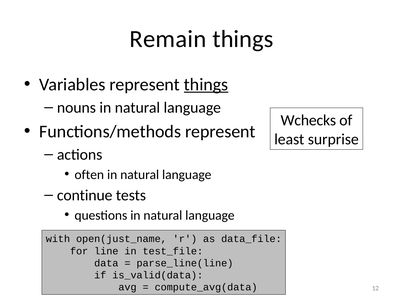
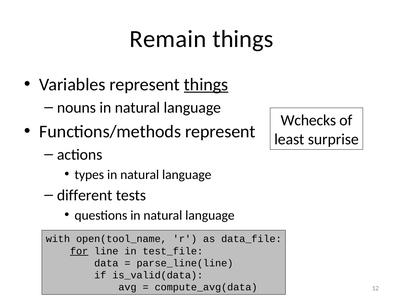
often: often -> types
continue: continue -> different
open(just_name: open(just_name -> open(tool_name
for underline: none -> present
